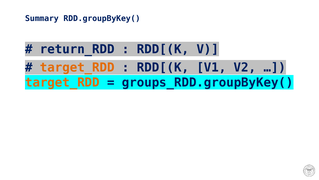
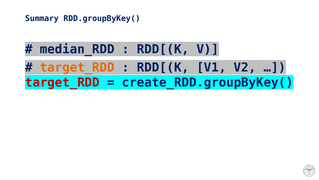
return_RDD: return_RDD -> median_RDD
target_RDD at (62, 82) colour: orange -> red
groups_RDD.groupByKey(: groups_RDD.groupByKey( -> create_RDD.groupByKey(
